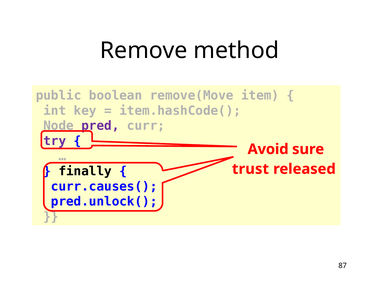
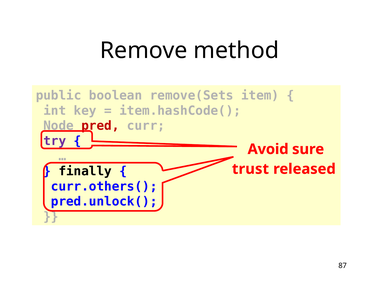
remove(Move: remove(Move -> remove(Sets
pred colour: purple -> red
curr.causes(: curr.causes( -> curr.others(
